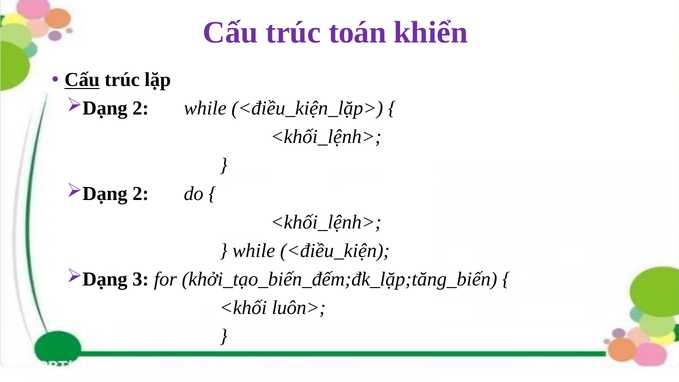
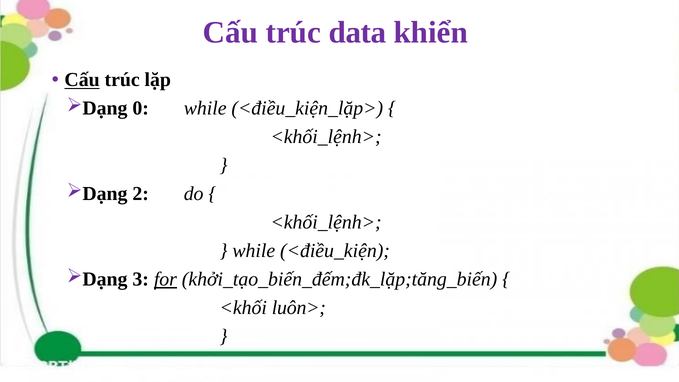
toán: toán -> data
2 at (141, 108): 2 -> 0
for underline: none -> present
